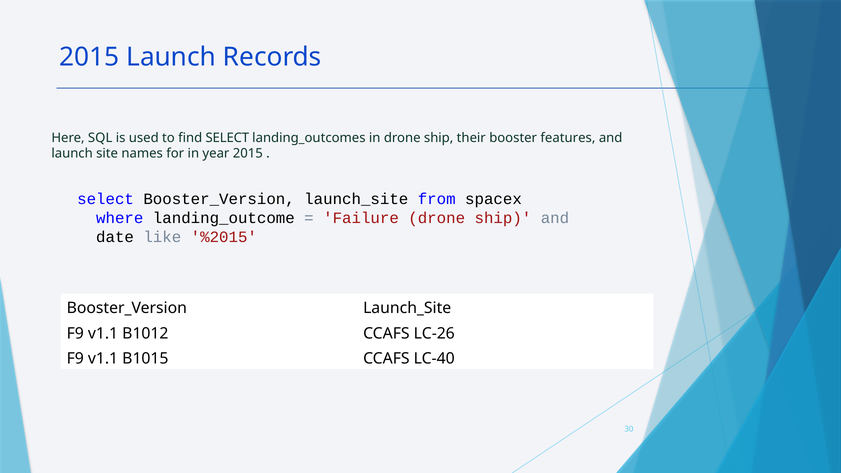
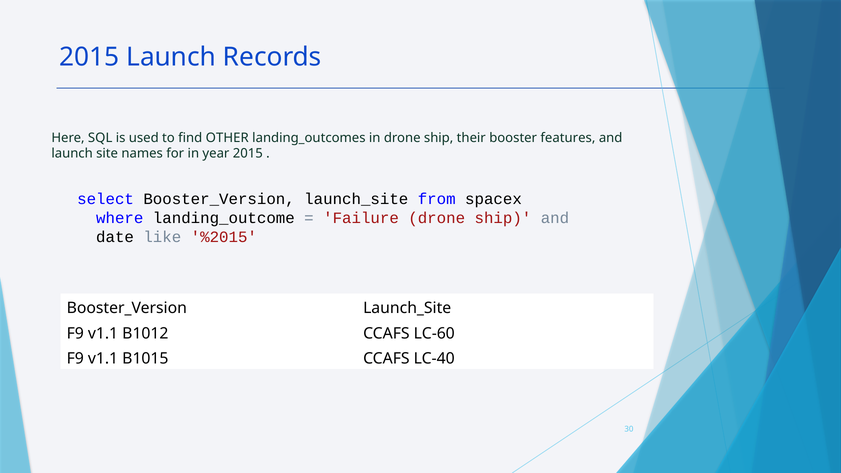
find SELECT: SELECT -> OTHER
LC-26: LC-26 -> LC-60
